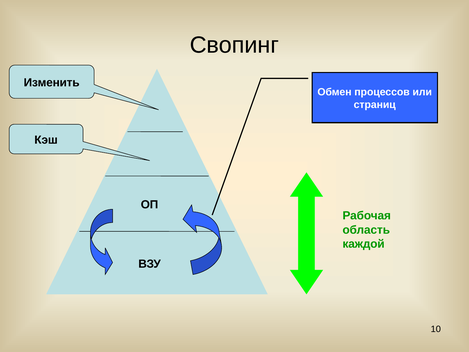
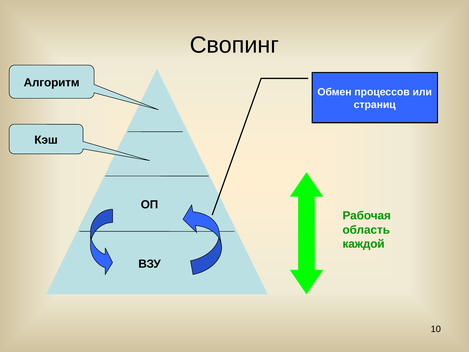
Изменить: Изменить -> Алгоритм
